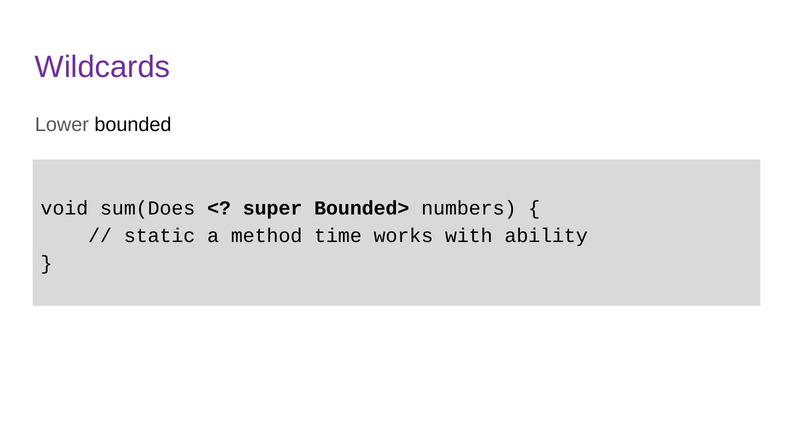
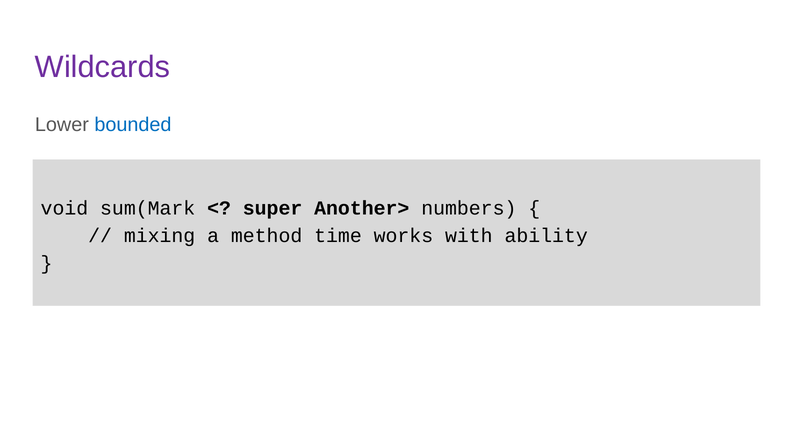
bounded colour: black -> blue
sum(Does: sum(Does -> sum(Mark
Bounded>: Bounded> -> Another>
static: static -> mixing
